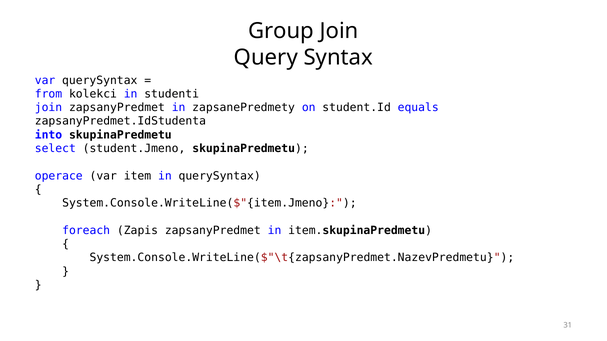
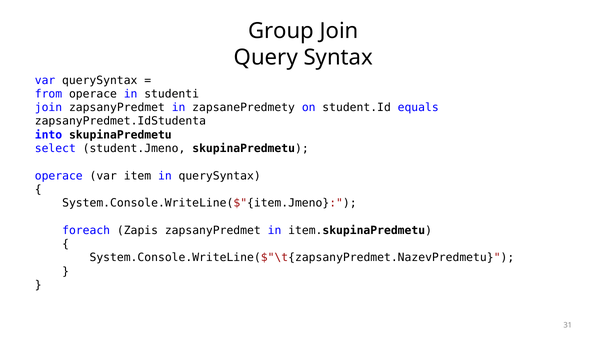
from kolekci: kolekci -> operace
